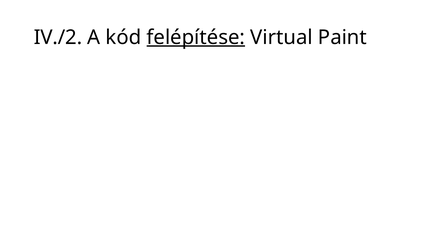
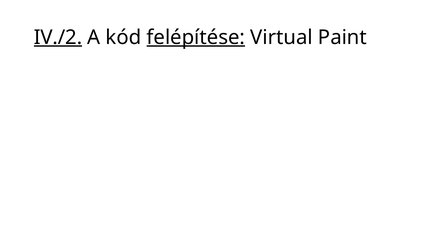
IV./2 underline: none -> present
